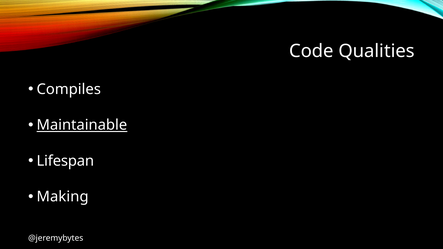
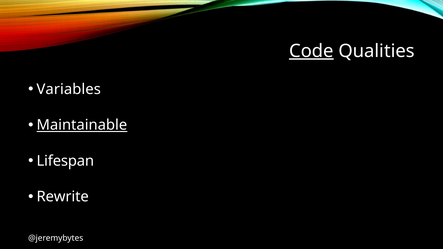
Code underline: none -> present
Compiles: Compiles -> Variables
Making: Making -> Rewrite
